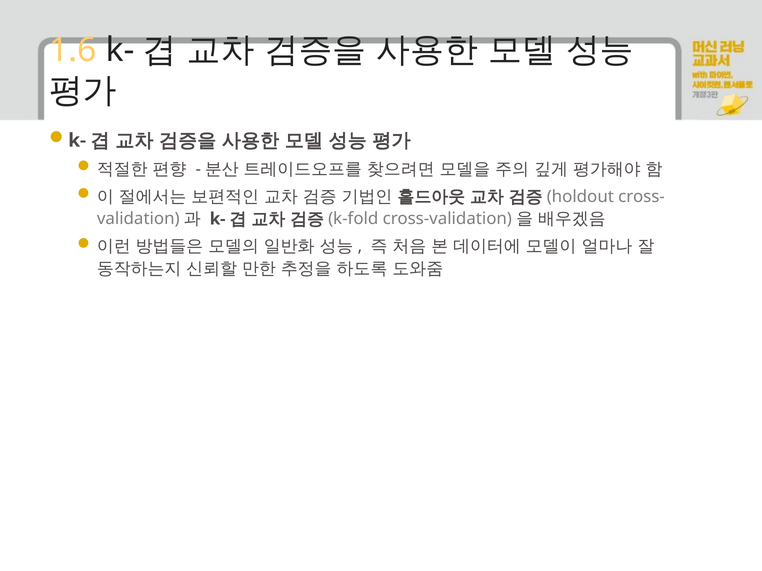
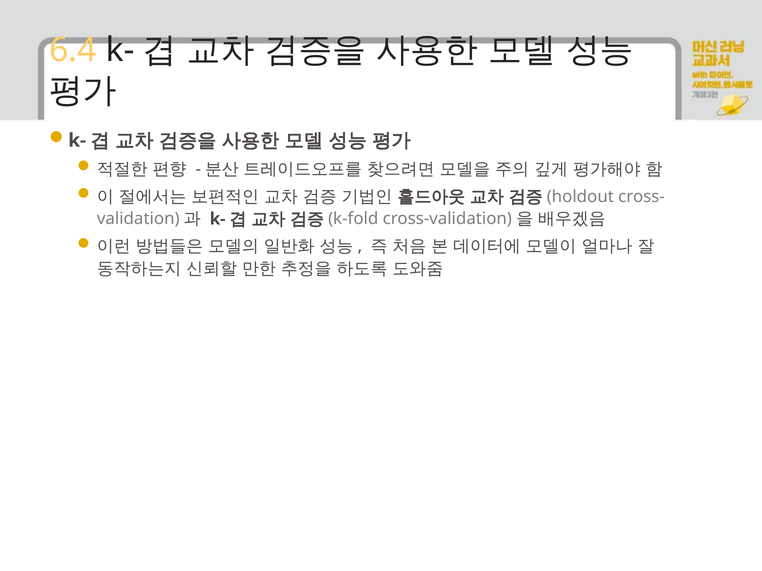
1.6: 1.6 -> 6.4
